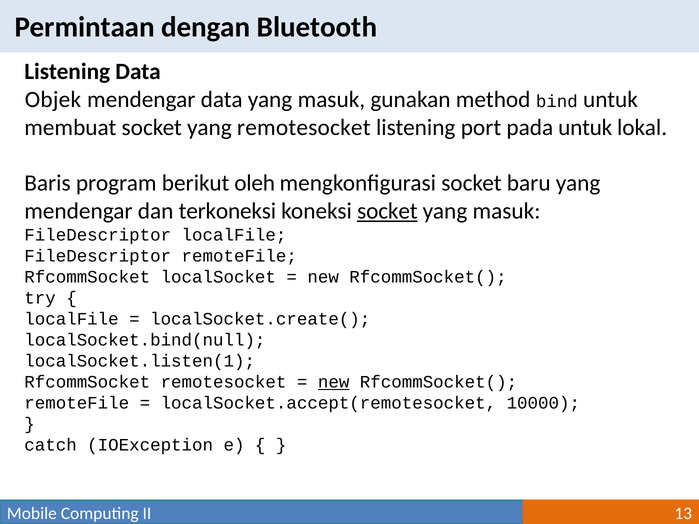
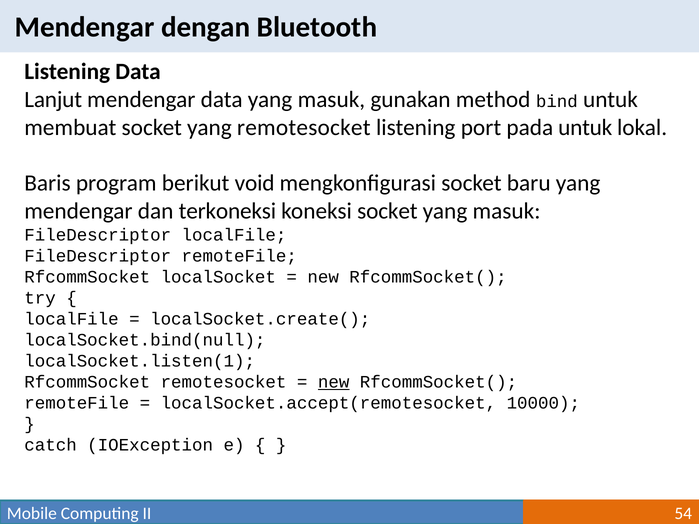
Permintaan at (85, 27): Permintaan -> Mendengar
Objek: Objek -> Lanjut
oleh: oleh -> void
socket at (387, 211) underline: present -> none
13: 13 -> 54
